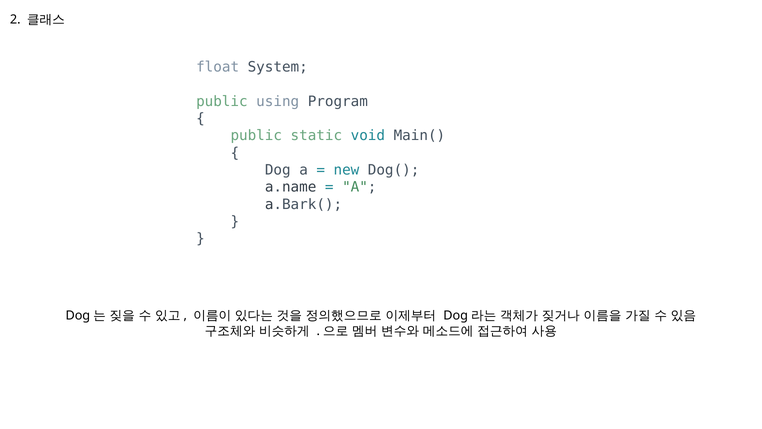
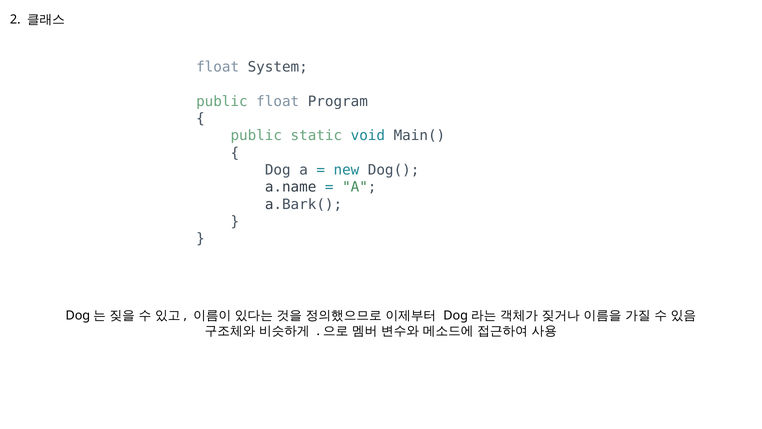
public using: using -> float
